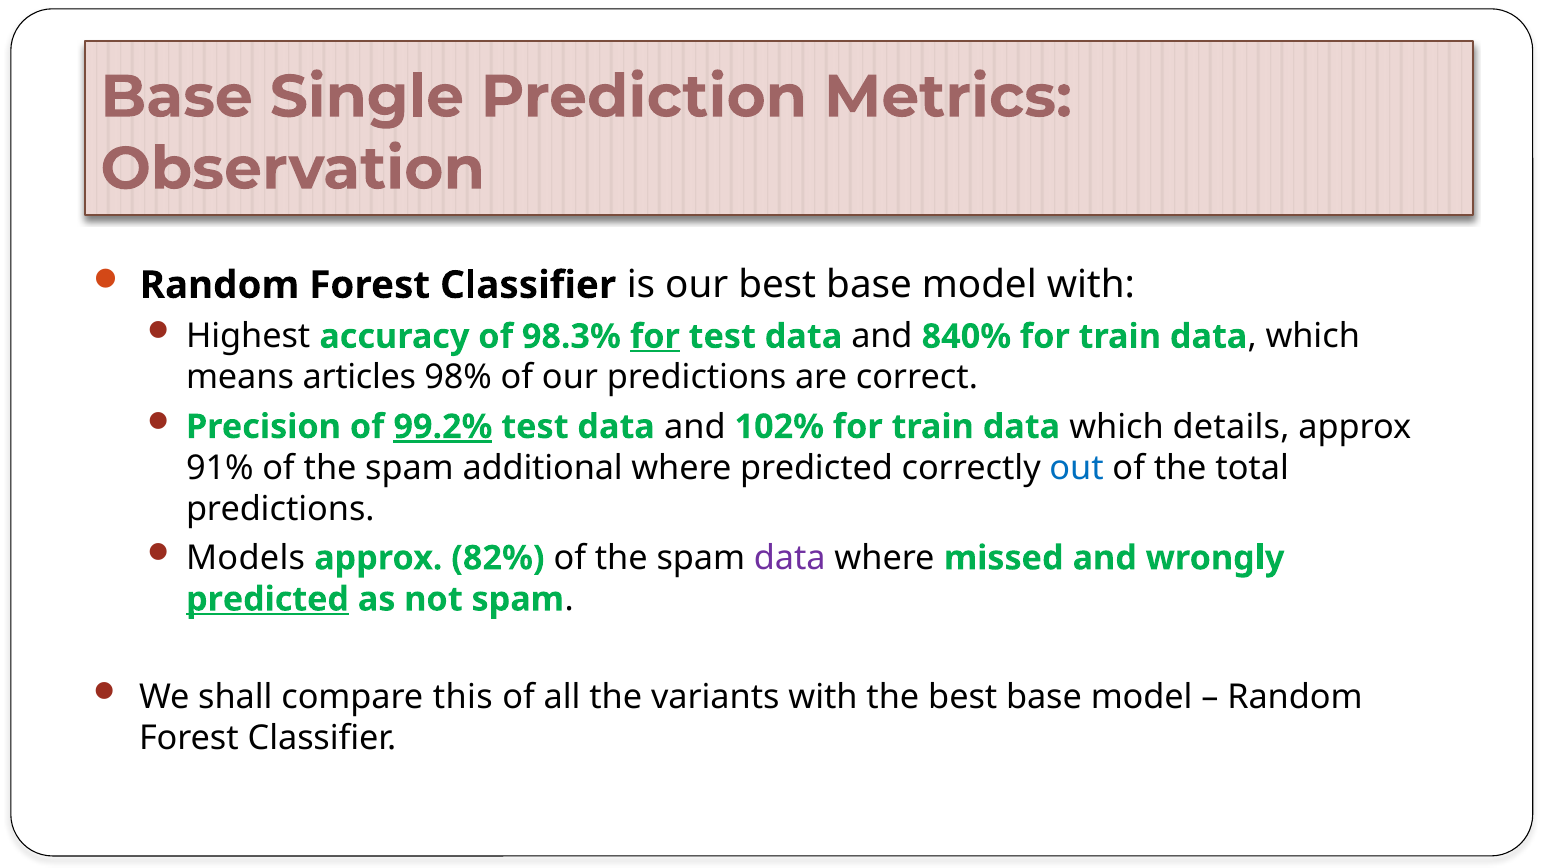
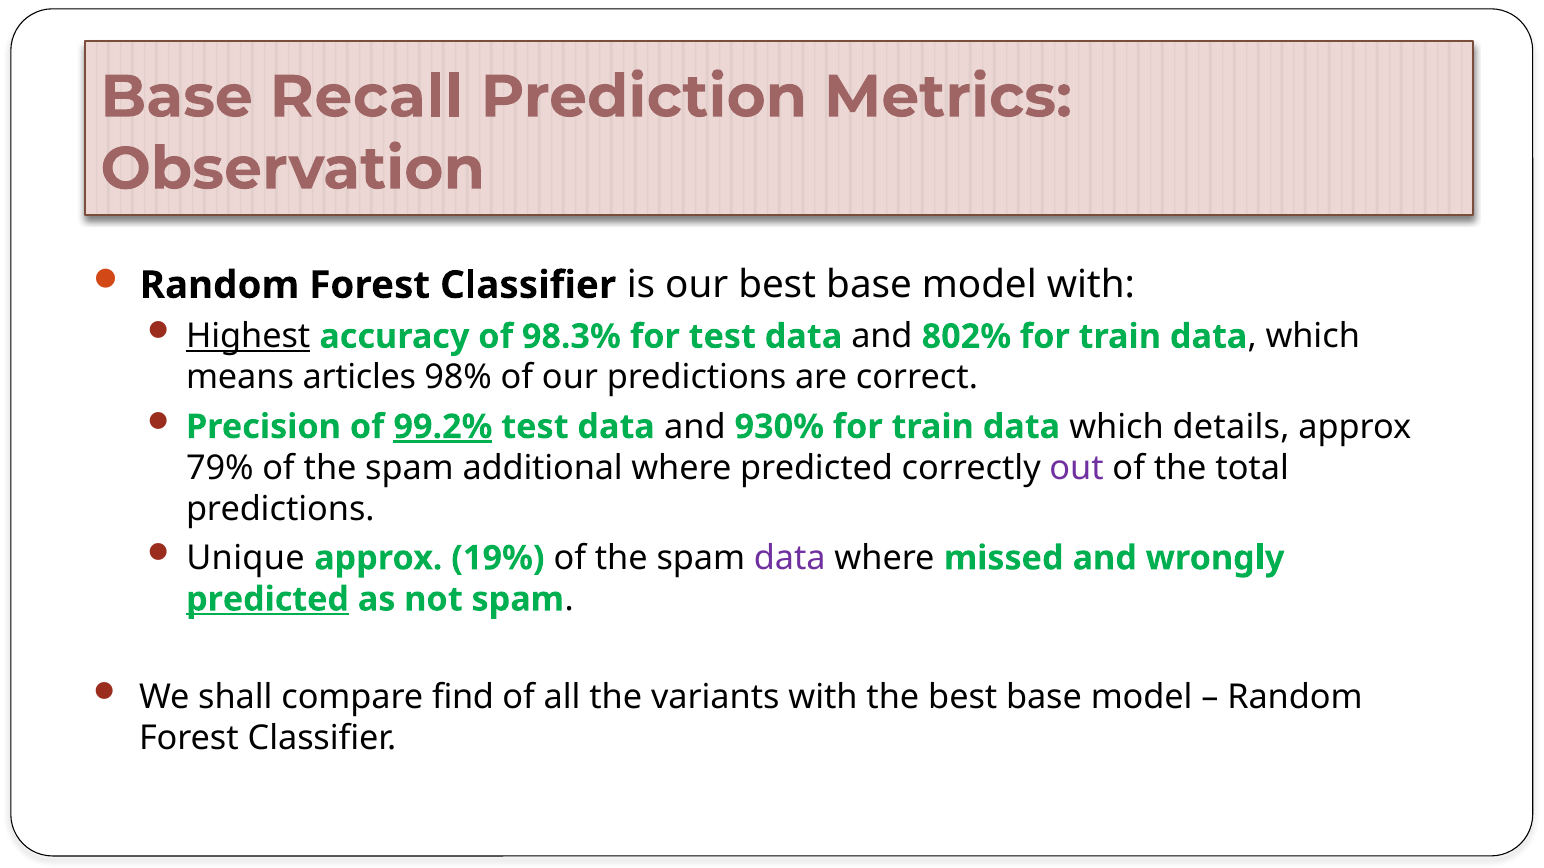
Single: Single -> Recall
Highest underline: none -> present
for at (655, 337) underline: present -> none
840%: 840% -> 802%
102%: 102% -> 930%
91%: 91% -> 79%
out colour: blue -> purple
Models: Models -> Unique
82%: 82% -> 19%
this: this -> find
